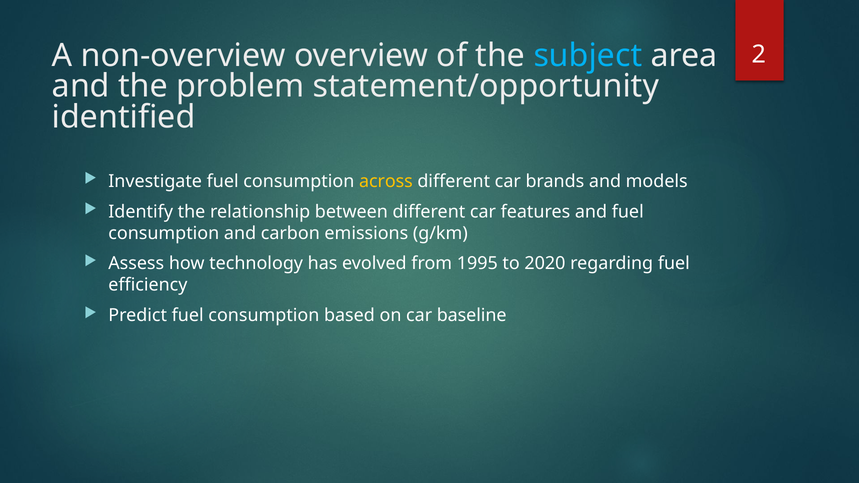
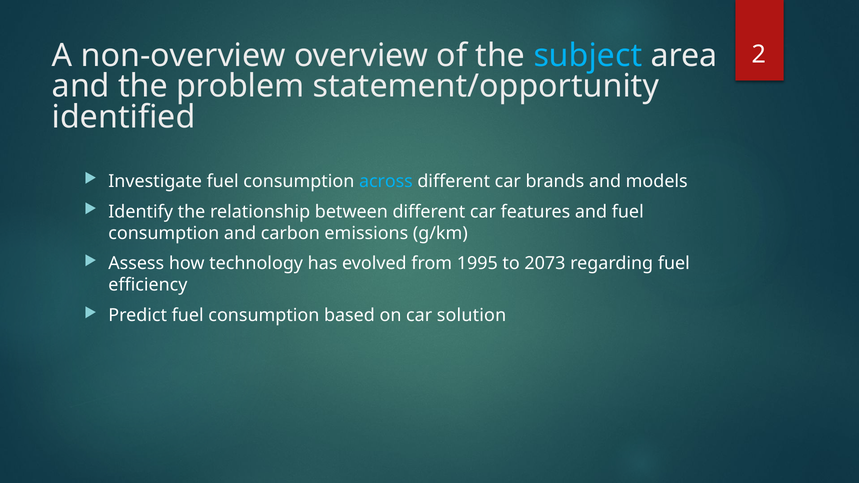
across colour: yellow -> light blue
2020: 2020 -> 2073
baseline: baseline -> solution
